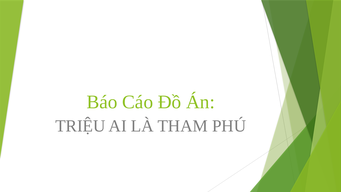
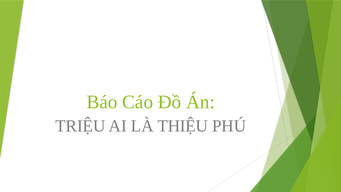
THAM: THAM -> THIỆU
